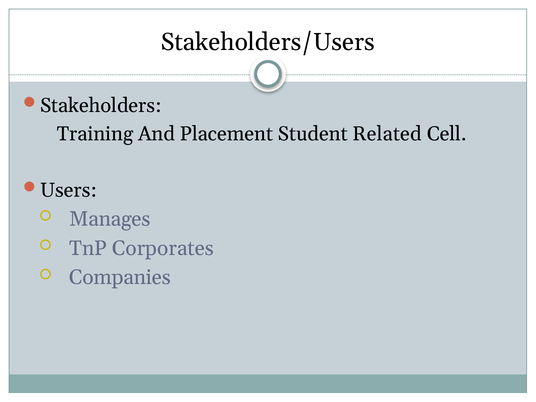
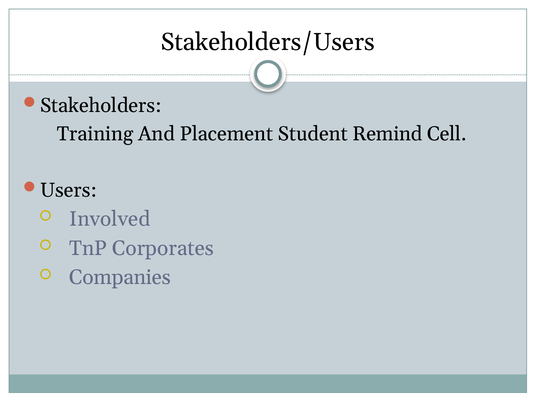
Related: Related -> Remind
Manages: Manages -> Involved
